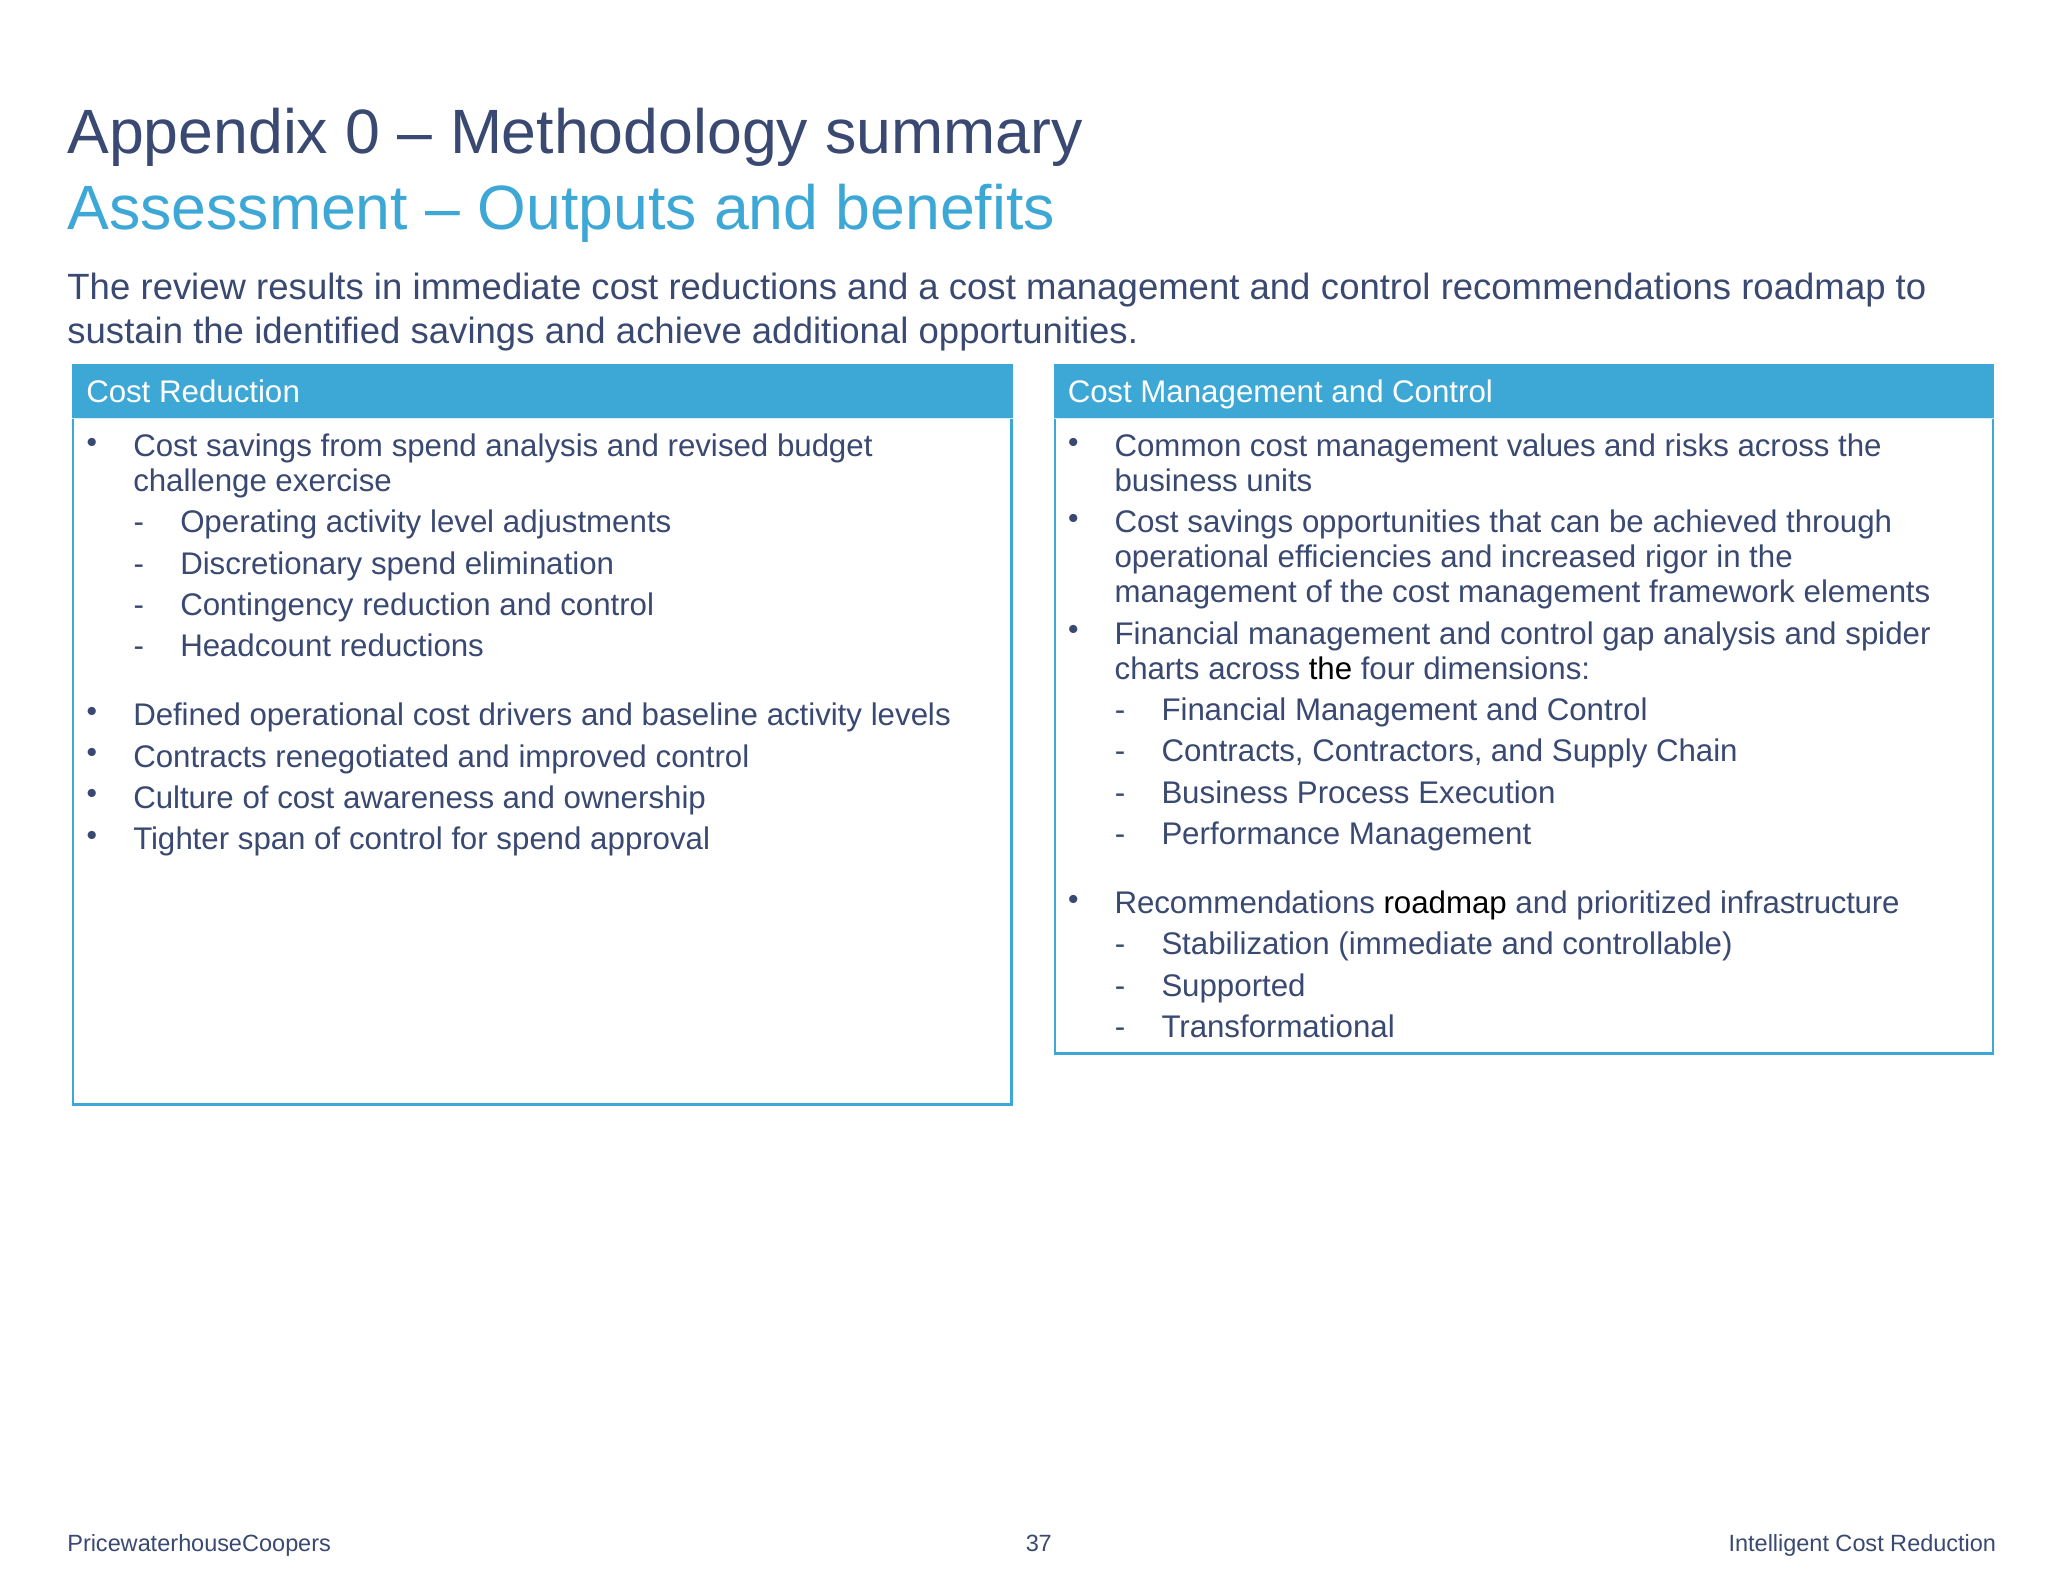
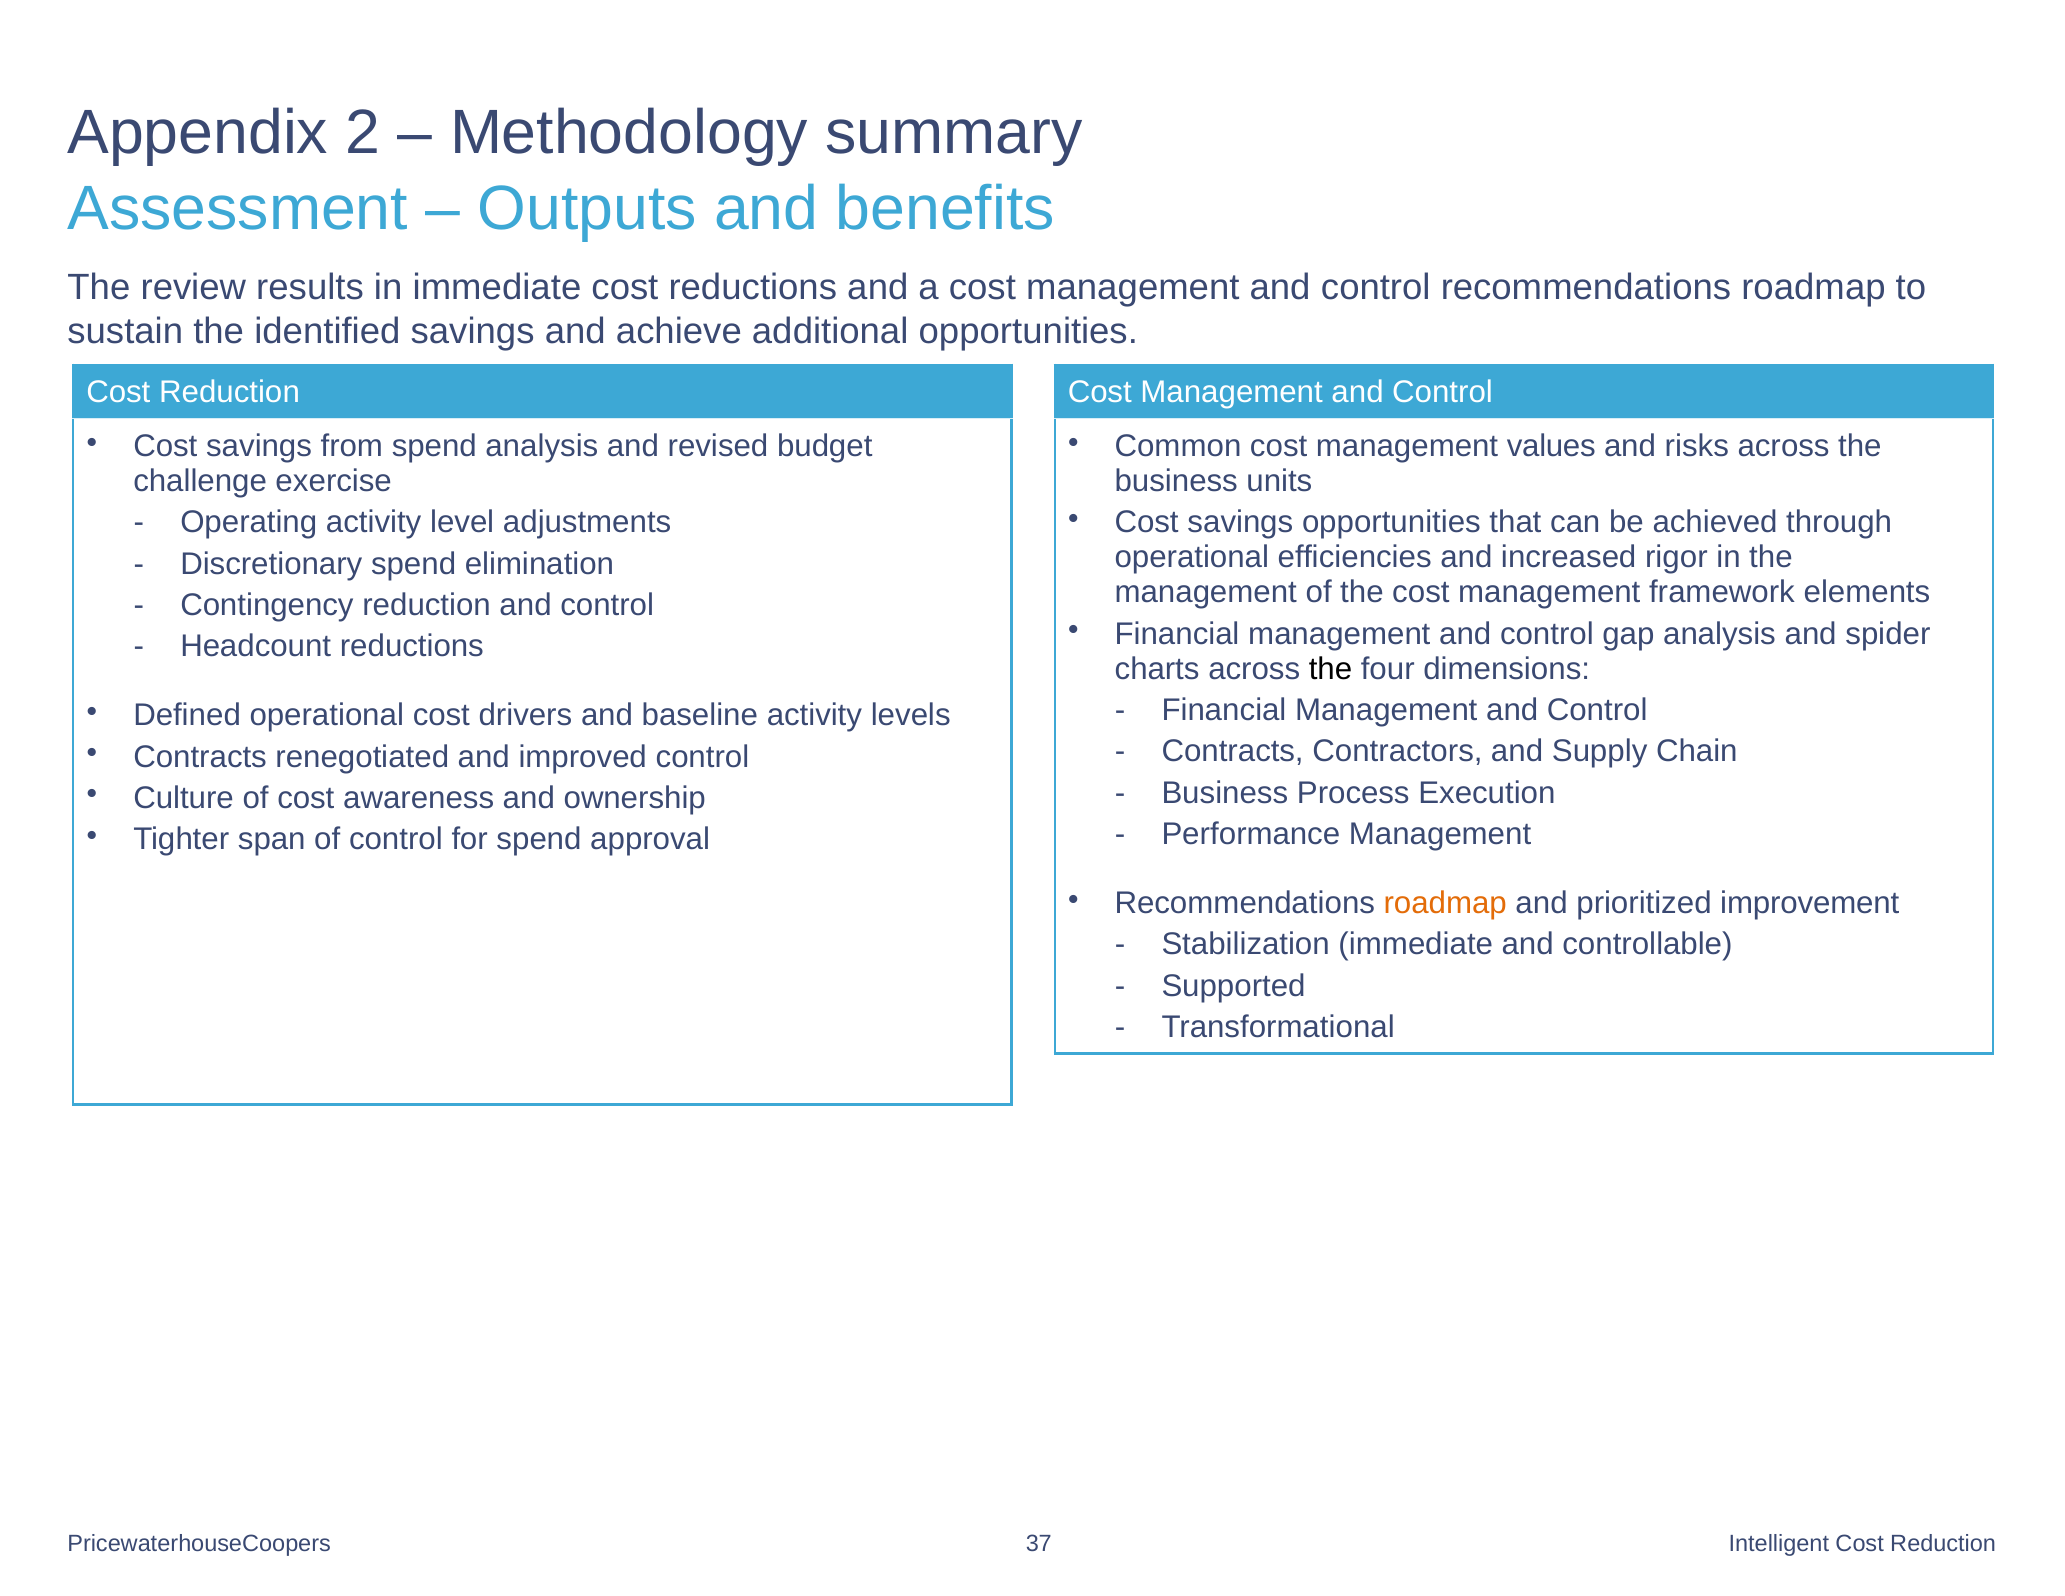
0: 0 -> 2
roadmap at (1445, 903) colour: black -> orange
infrastructure: infrastructure -> improvement
